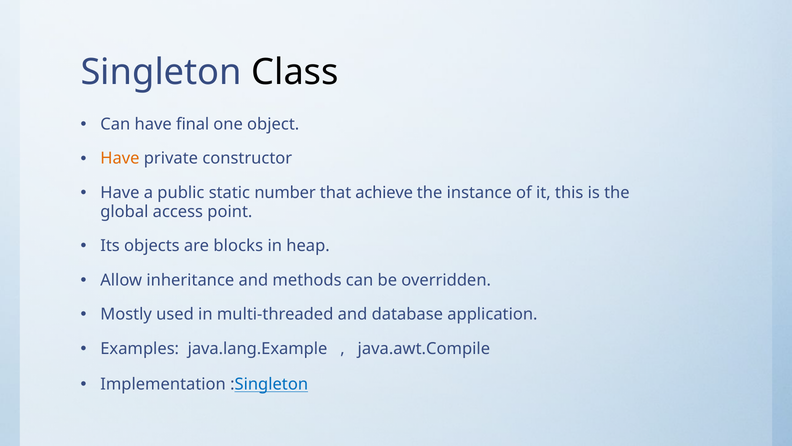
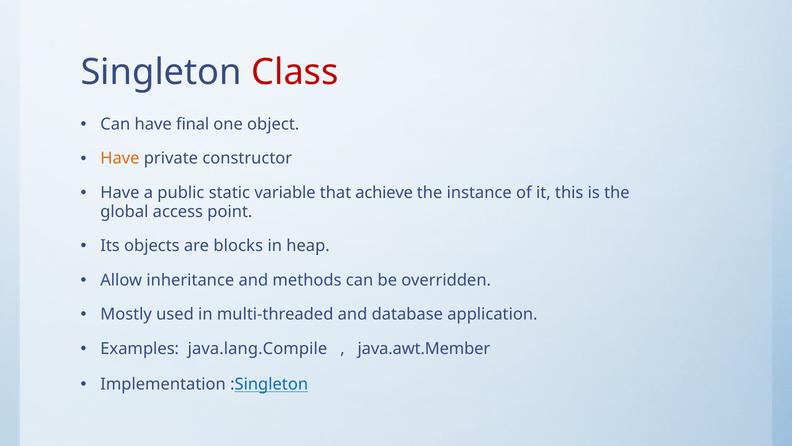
Class colour: black -> red
number: number -> variable
java.lang.Example: java.lang.Example -> java.lang.Compile
java.awt.Compile: java.awt.Compile -> java.awt.Member
